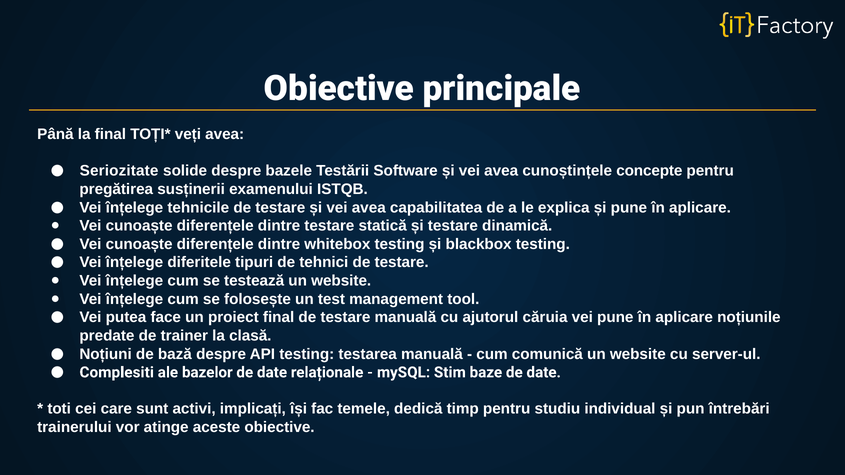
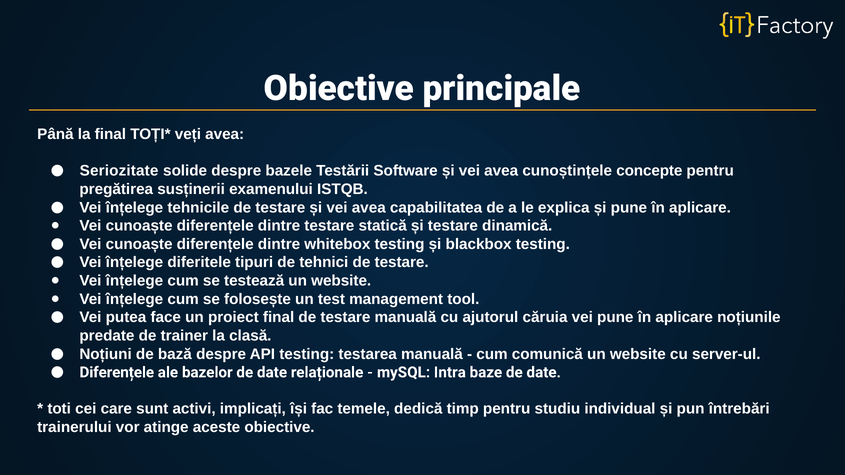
Complesiti at (117, 373): Complesiti -> Diferențele
Stim: Stim -> Intra
